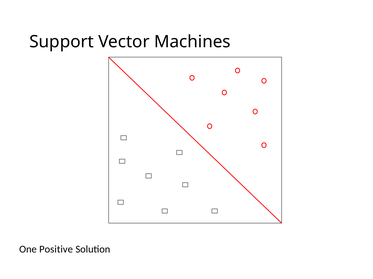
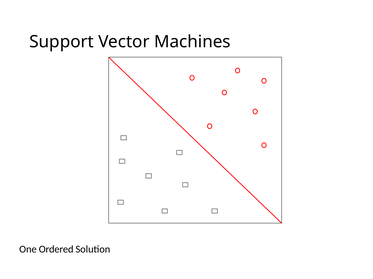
Positive: Positive -> Ordered
